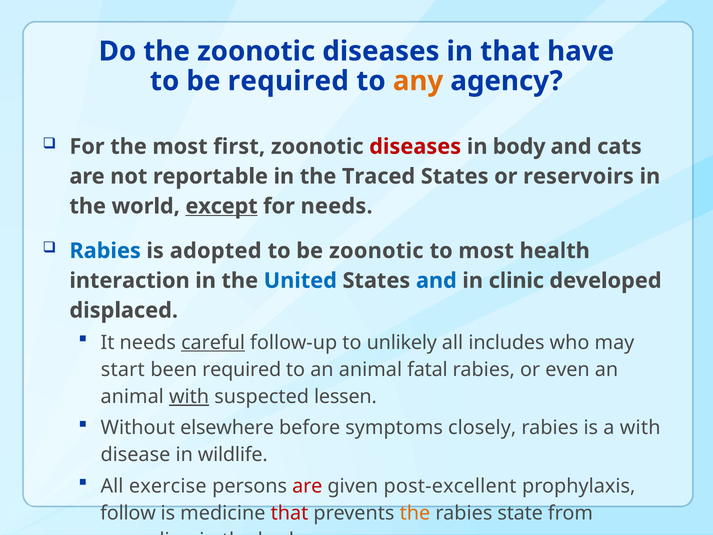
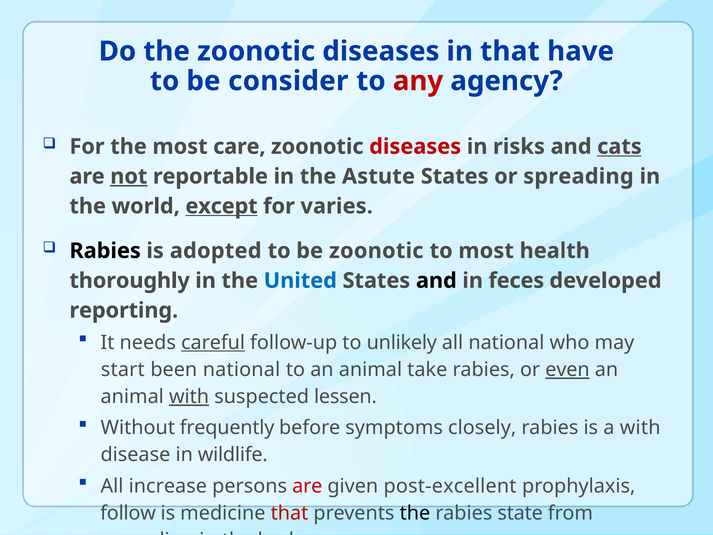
be required: required -> consider
any colour: orange -> red
first: first -> care
in body: body -> risks
cats underline: none -> present
not underline: none -> present
Traced: Traced -> Astute
or reservoirs: reservoirs -> spreading
for needs: needs -> varies
Rabies at (105, 251) colour: blue -> black
interaction: interaction -> thoroughly
and at (436, 281) colour: blue -> black
clinic: clinic -> feces
displaced: displaced -> reporting
all includes: includes -> national
been required: required -> national
fatal: fatal -> take
even underline: none -> present
elsewhere: elsewhere -> frequently
exercise: exercise -> increase
the at (415, 513) colour: orange -> black
